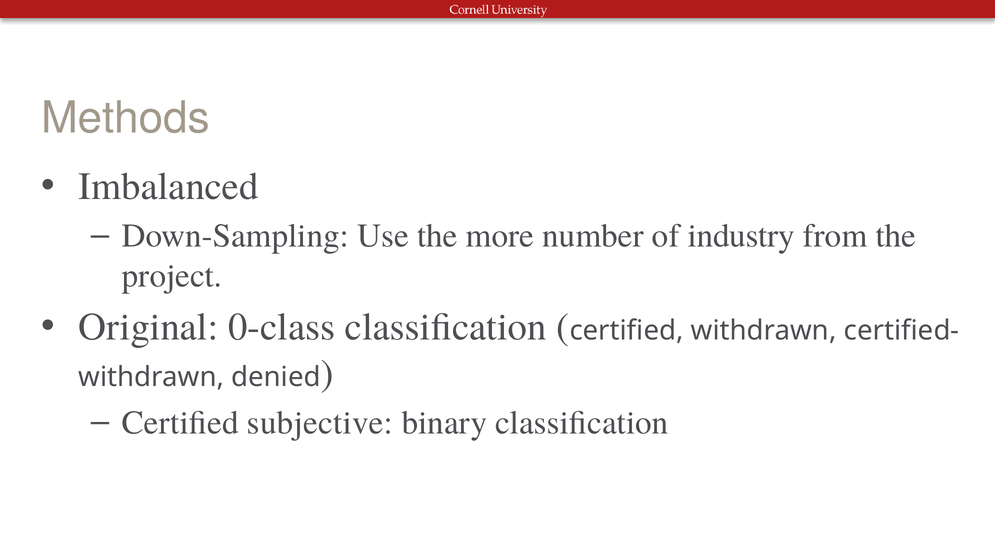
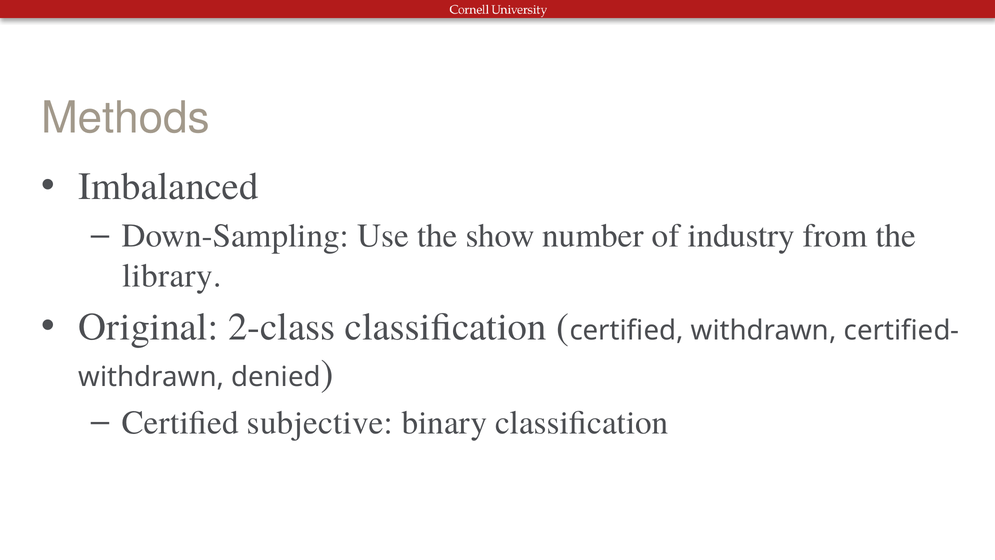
more: more -> show
project: project -> library
0-class: 0-class -> 2-class
